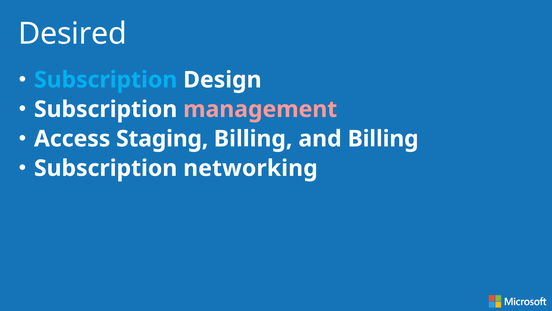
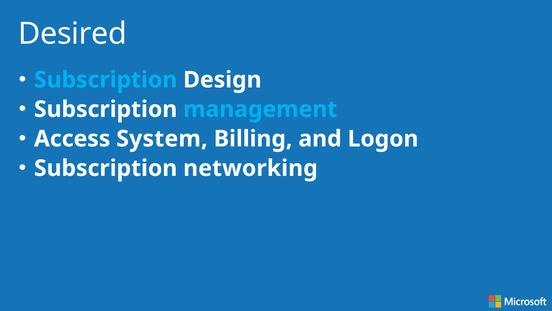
management colour: pink -> light blue
Staging: Staging -> System
and Billing: Billing -> Logon
